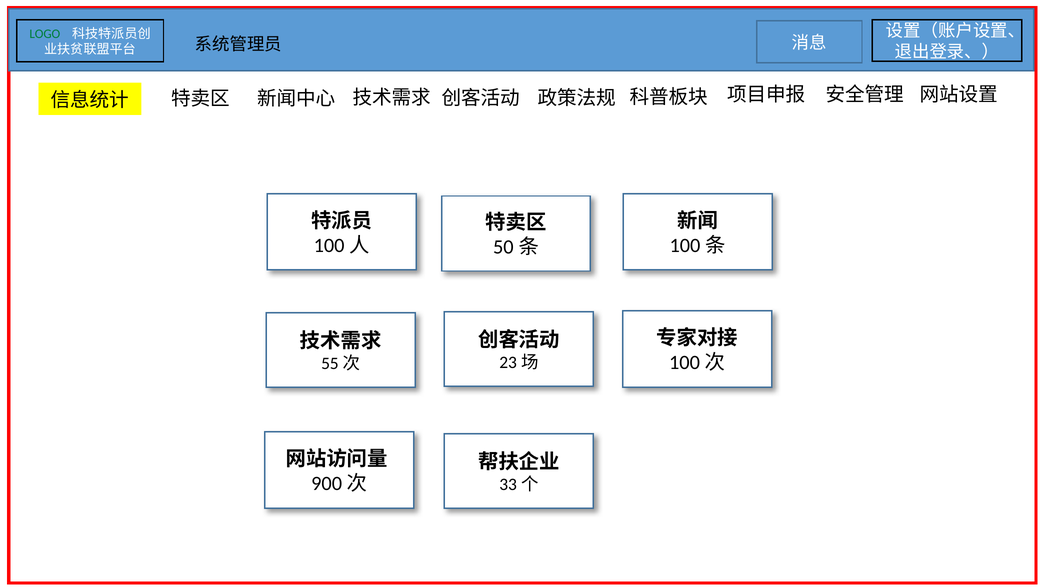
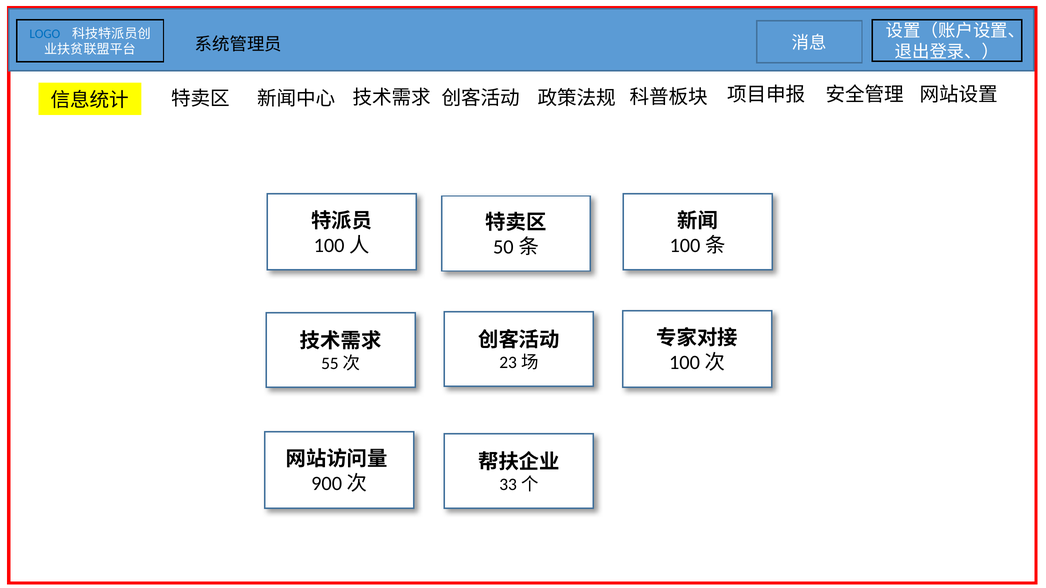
LOGO colour: green -> blue
